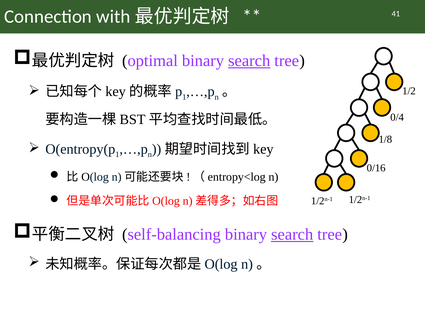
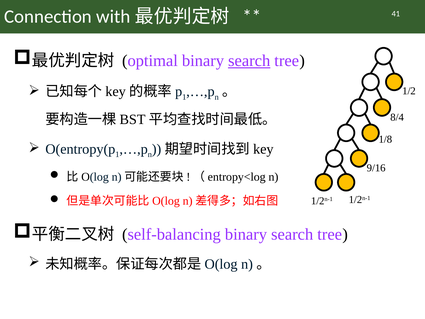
0/4: 0/4 -> 8/4
0/16: 0/16 -> 9/16
search at (292, 234) underline: present -> none
